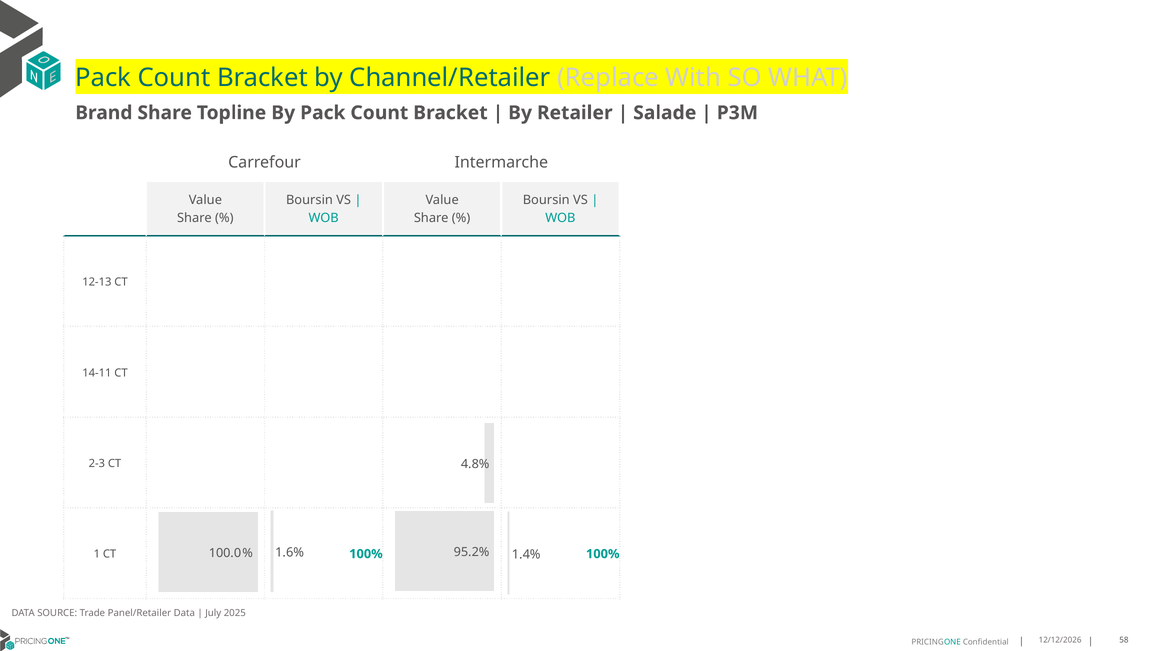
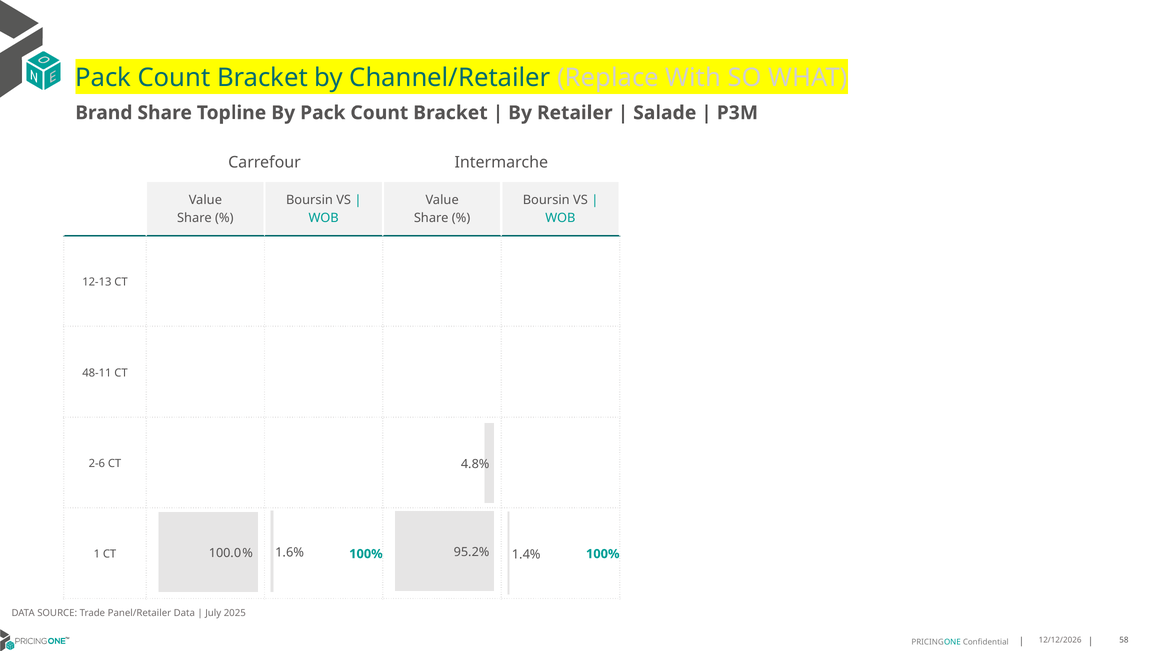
14-11: 14-11 -> 48-11
2-3: 2-3 -> 2-6
